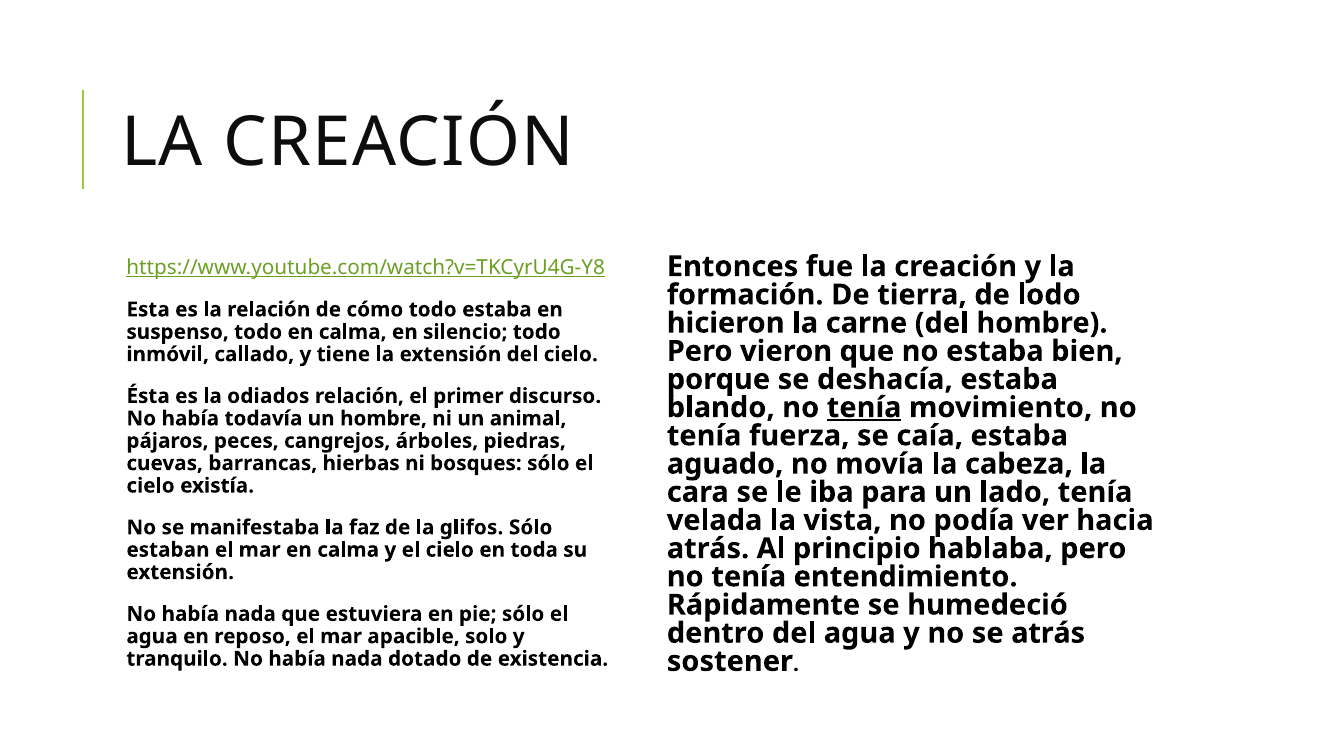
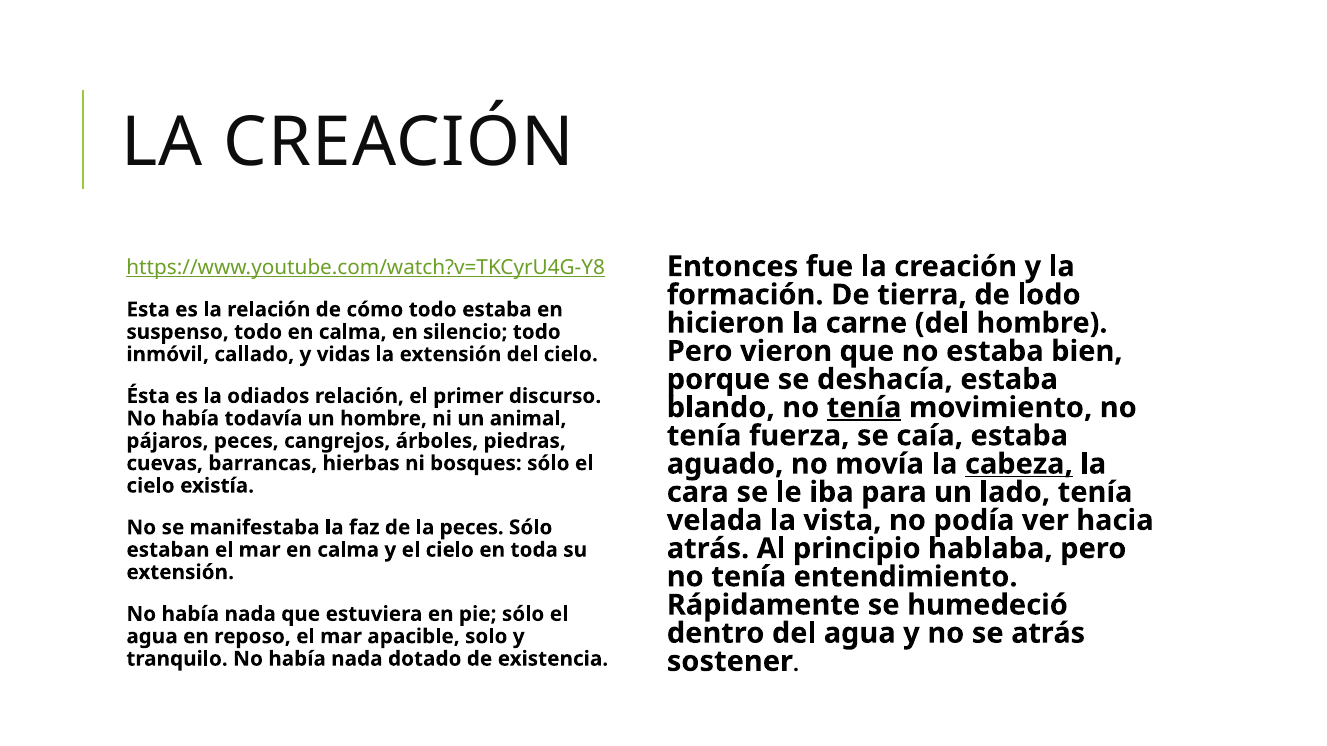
tiene: tiene -> vidas
cabeza underline: none -> present
la glifos: glifos -> peces
